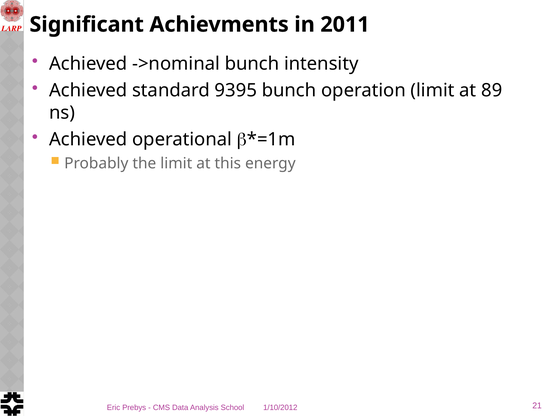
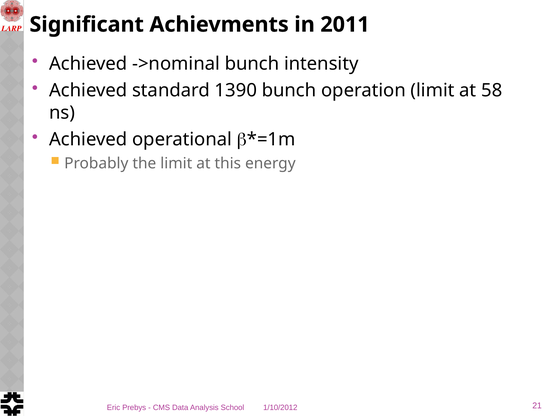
9395: 9395 -> 1390
89: 89 -> 58
